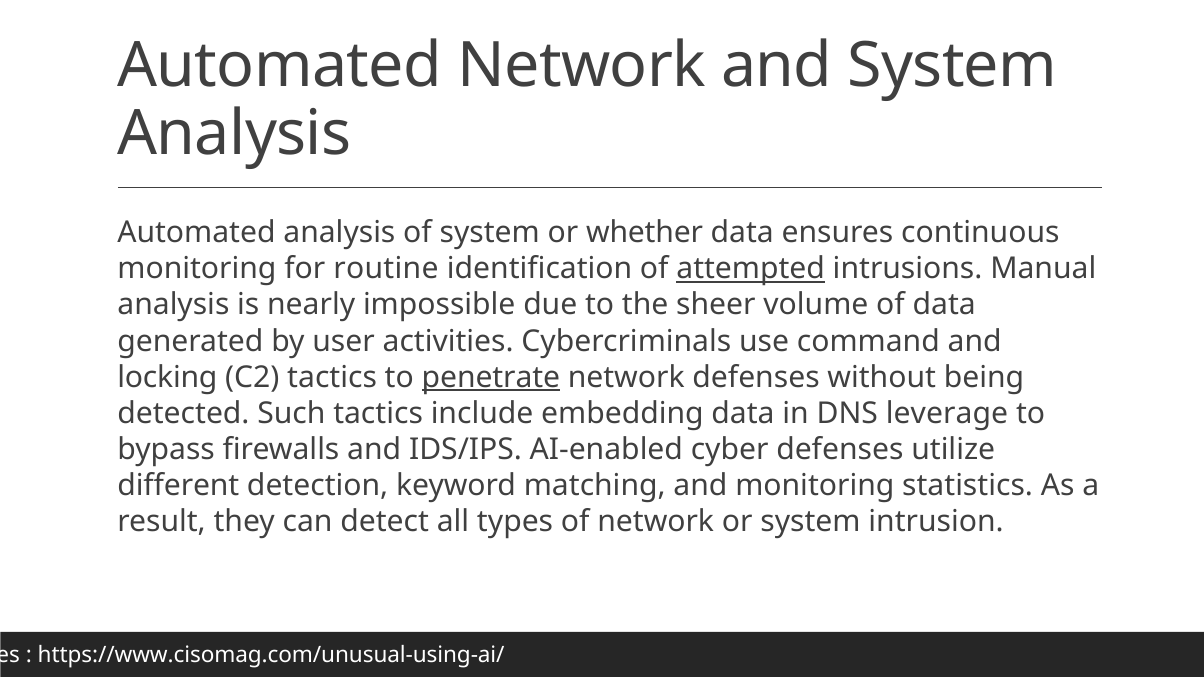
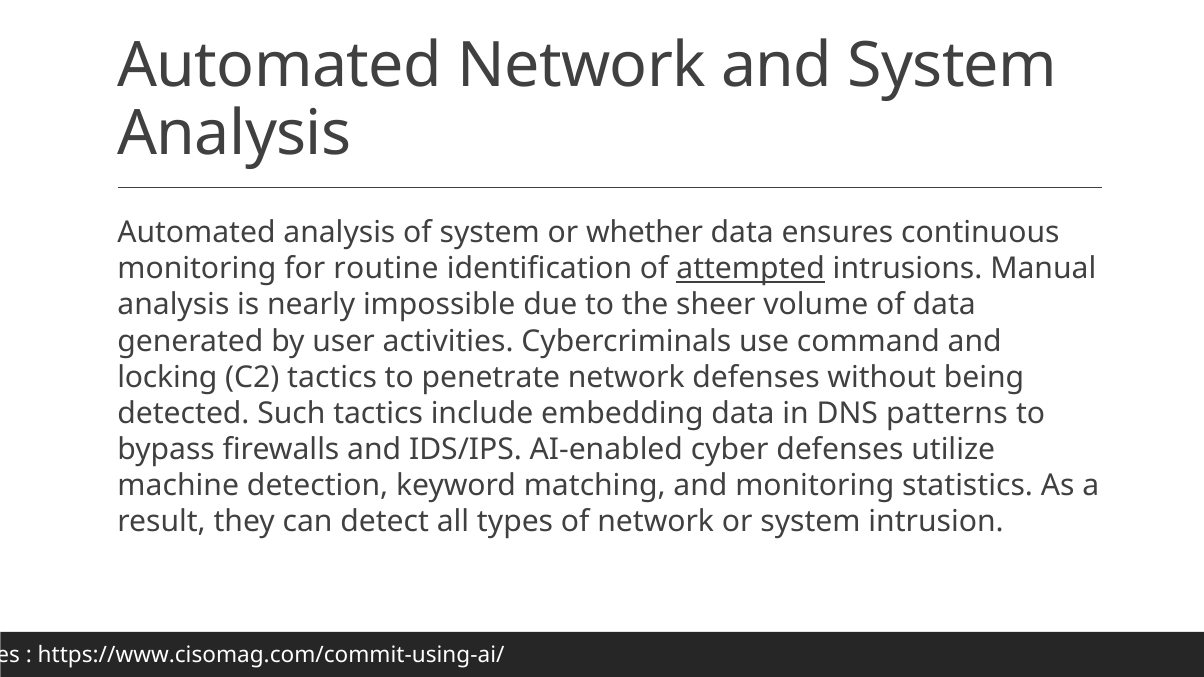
penetrate underline: present -> none
leverage: leverage -> patterns
different: different -> machine
https://www.cisomag.com/unusual-using-ai/: https://www.cisomag.com/unusual-using-ai/ -> https://www.cisomag.com/commit-using-ai/
